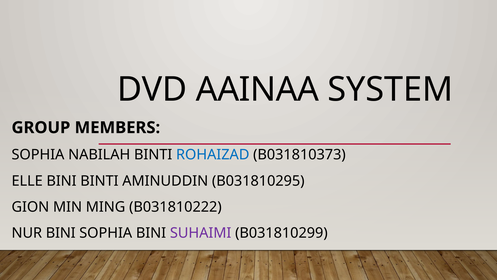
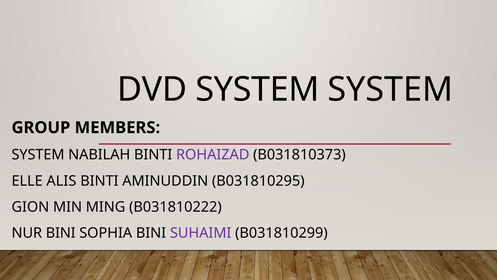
DVD AAINAA: AAINAA -> SYSTEM
SOPHIA at (38, 155): SOPHIA -> SYSTEM
ROHAIZAD colour: blue -> purple
ELLE BINI: BINI -> ALIS
